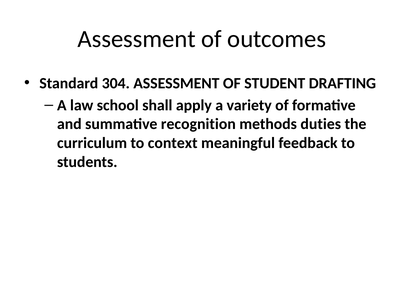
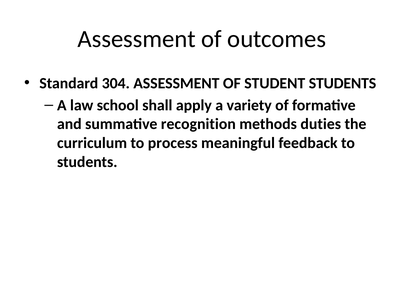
STUDENT DRAFTING: DRAFTING -> STUDENTS
context: context -> process
